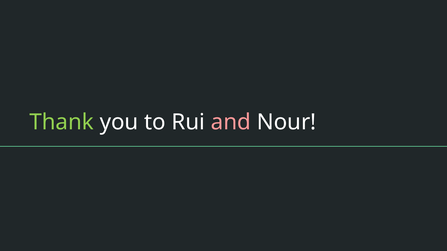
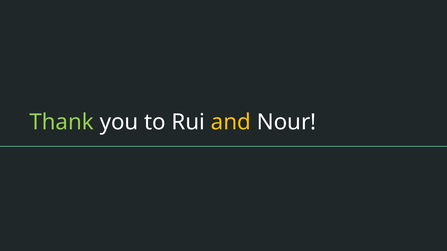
and colour: pink -> yellow
